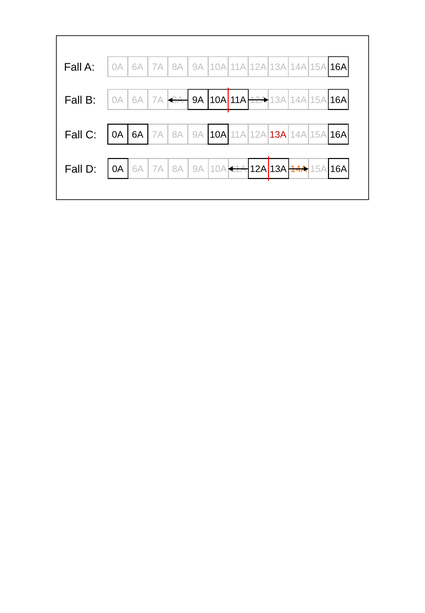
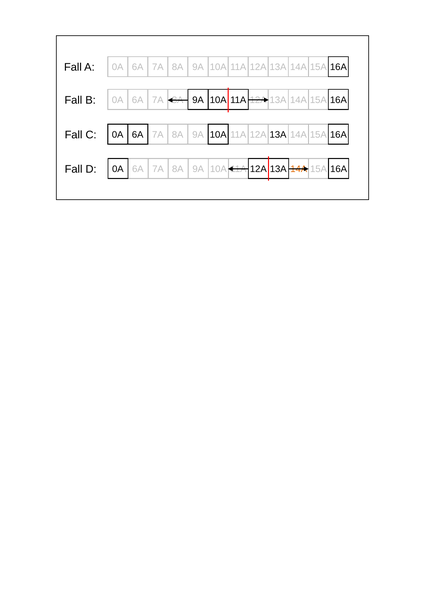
13A at (278, 135) colour: red -> black
